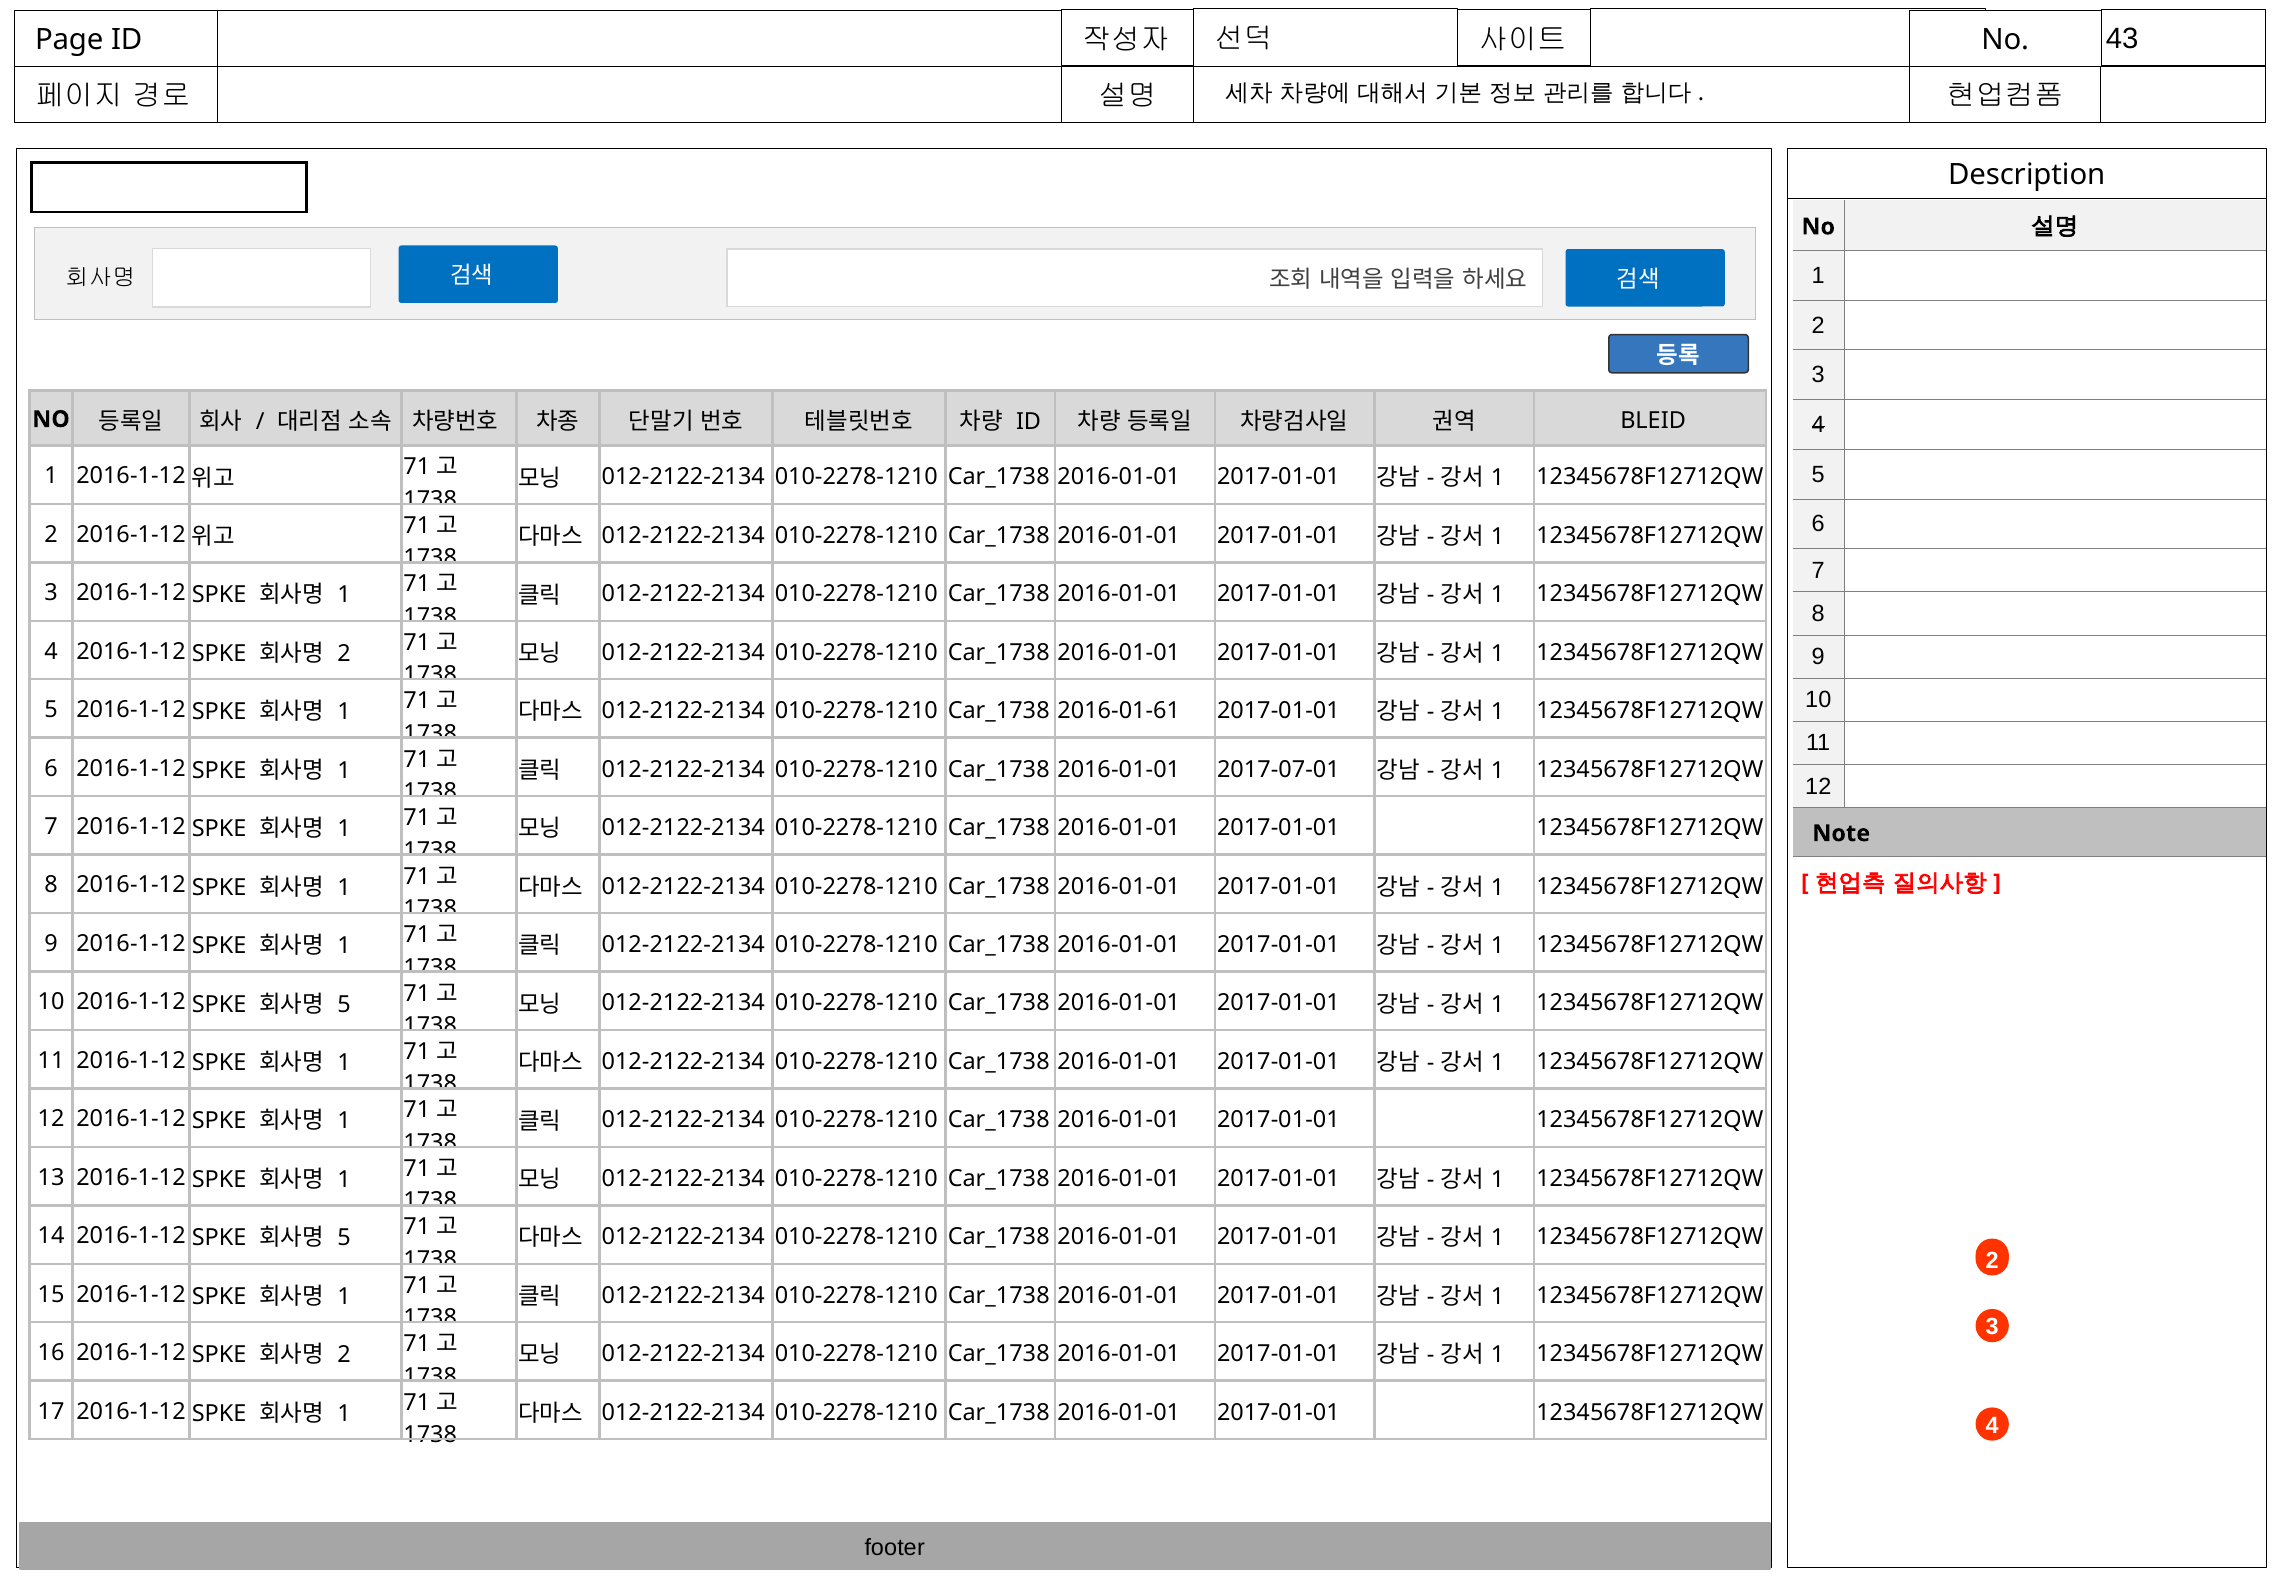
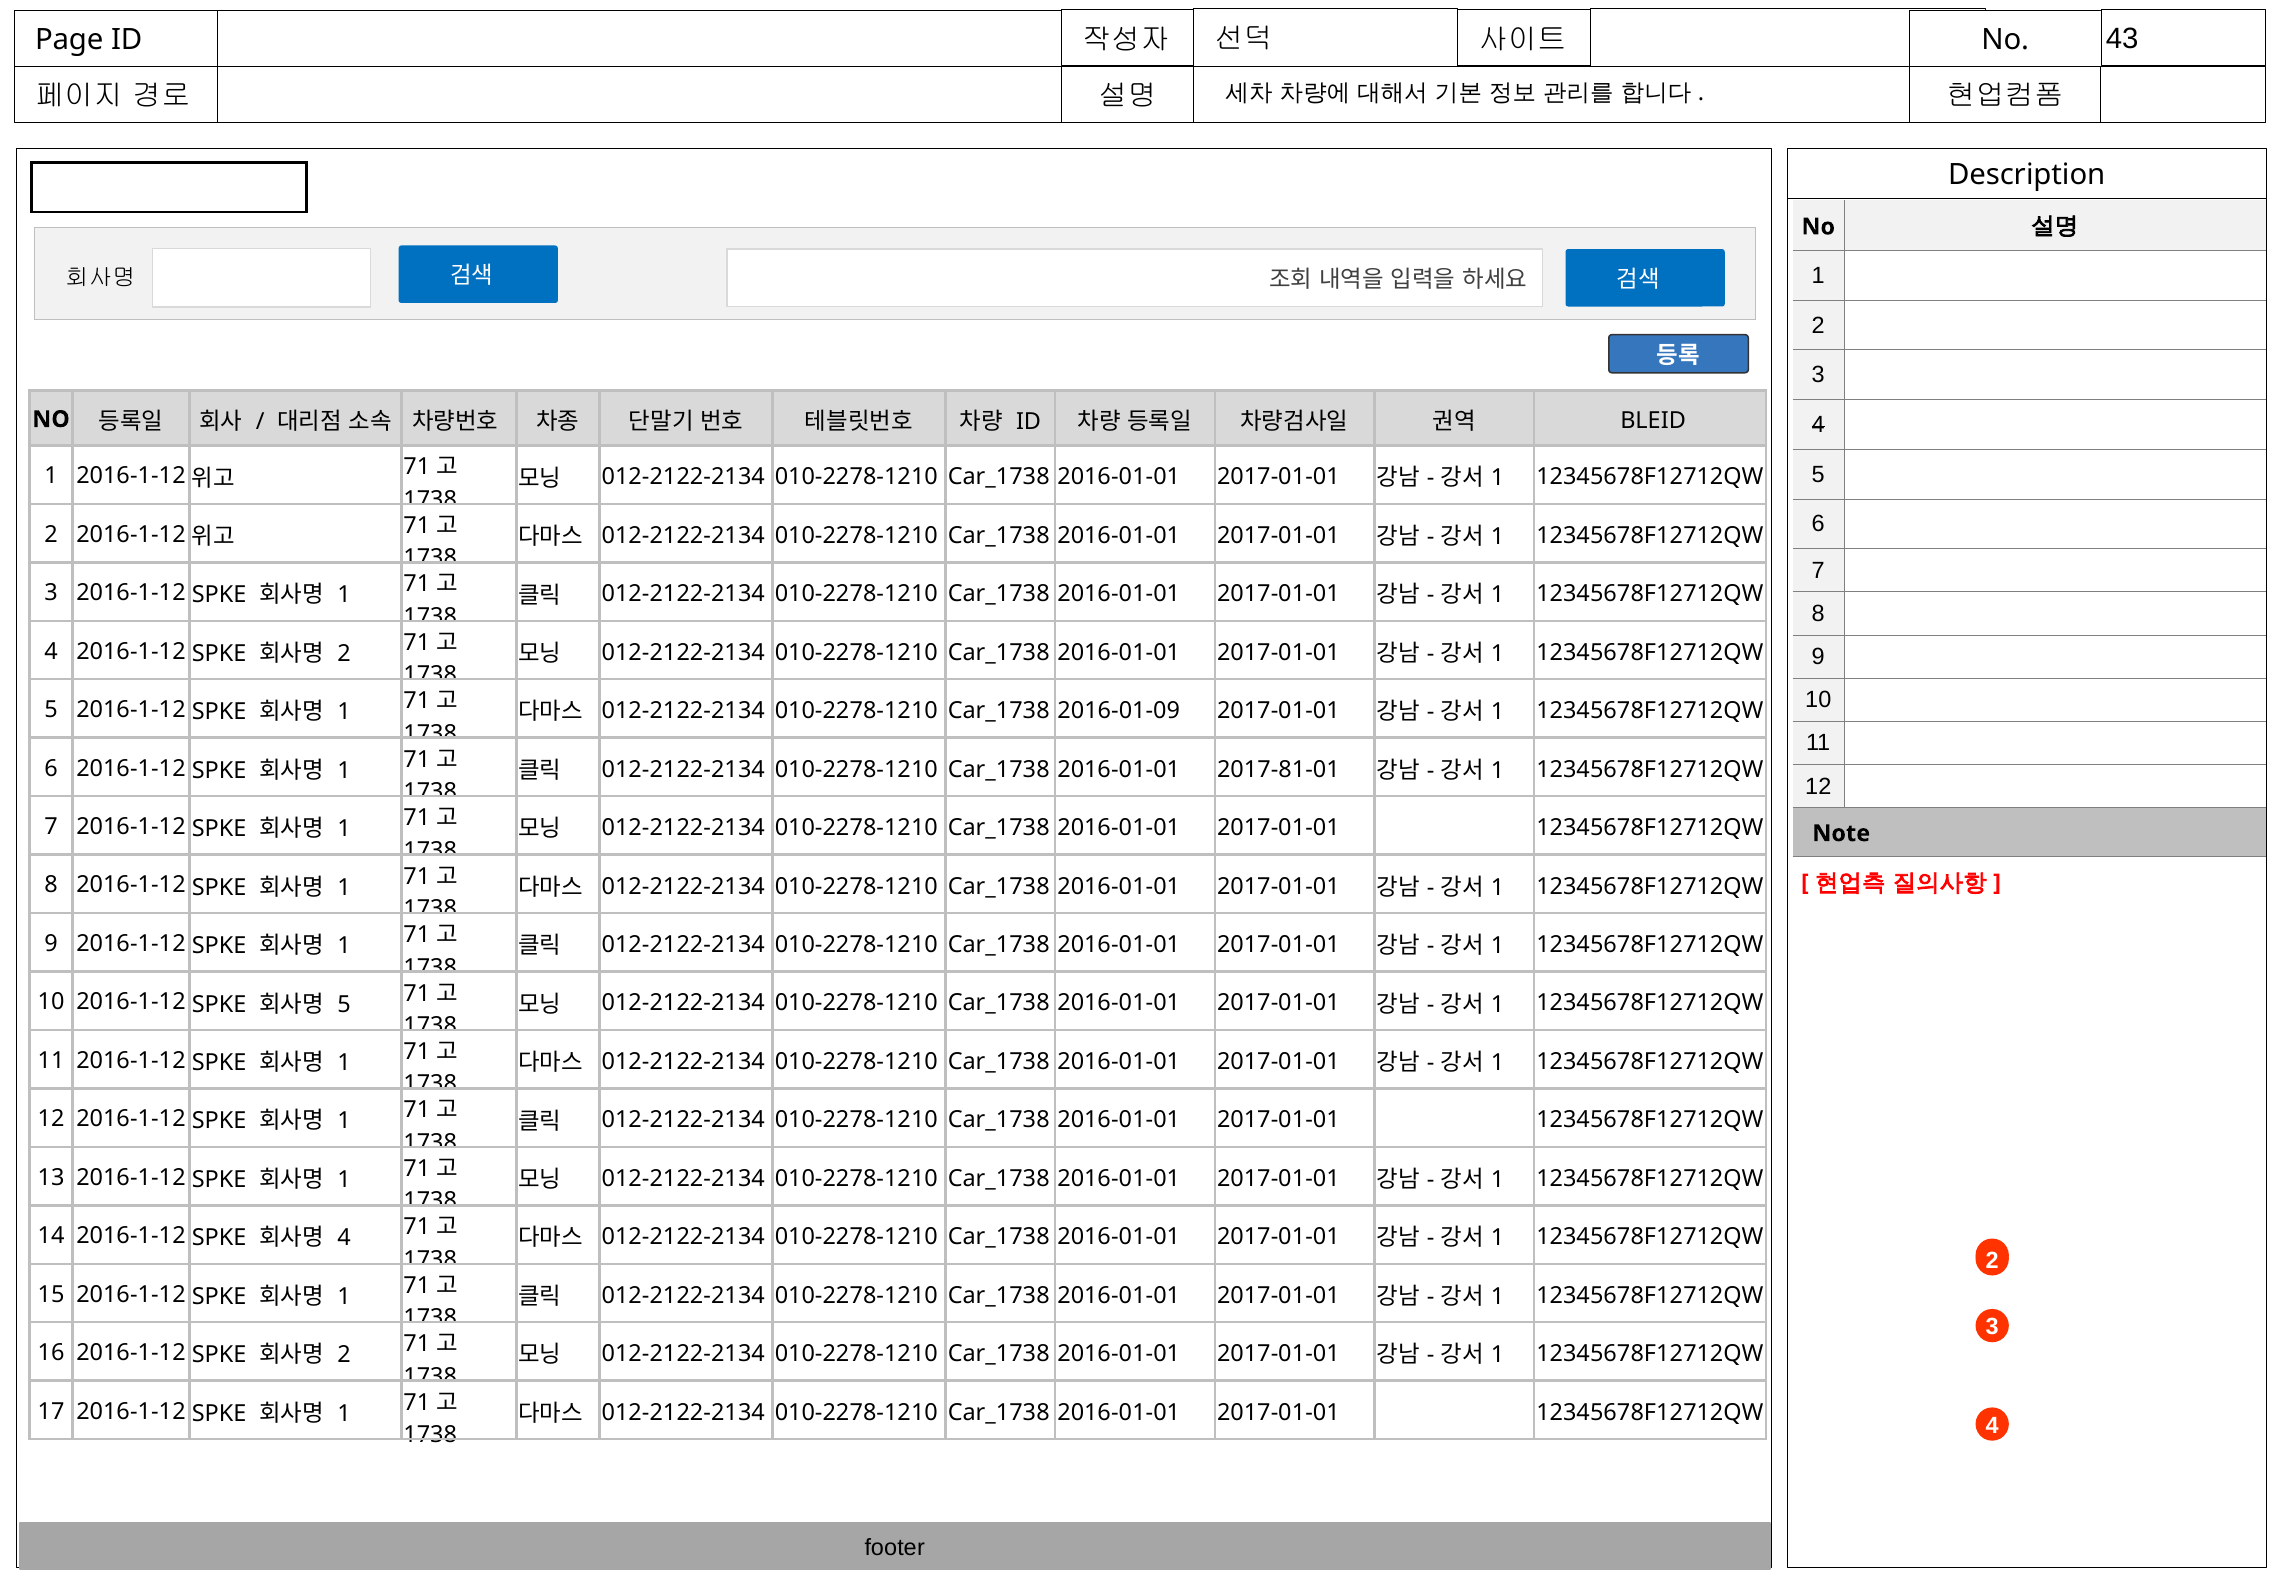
2016-01-61: 2016-01-61 -> 2016-01-09
2017-07-01: 2017-07-01 -> 2017-81-01
5 at (344, 1238): 5 -> 4
